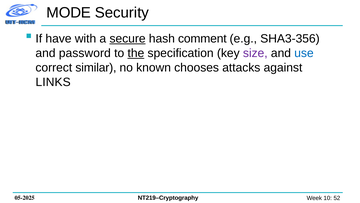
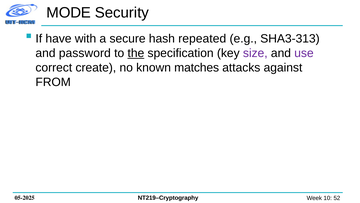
secure underline: present -> none
comment: comment -> repeated
SHA3-356: SHA3-356 -> SHA3-313
use colour: blue -> purple
similar: similar -> create
chooses: chooses -> matches
LINKS: LINKS -> FROM
